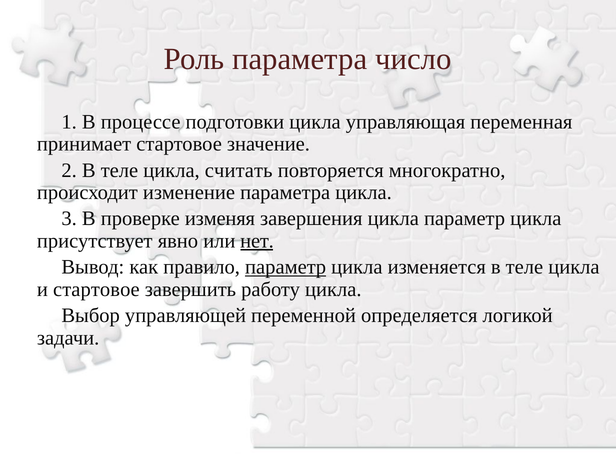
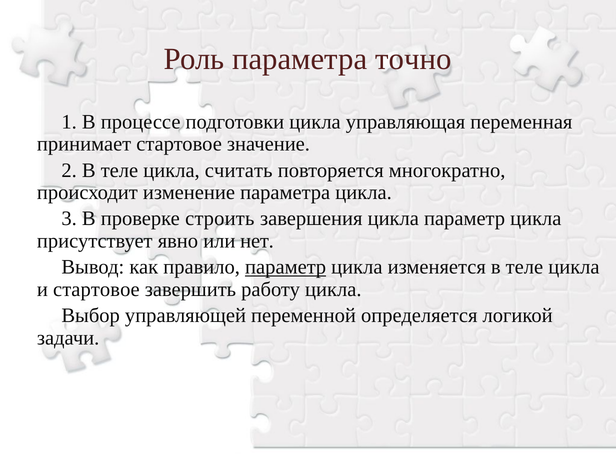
число: число -> точно
изменяя: изменяя -> строить
нет underline: present -> none
